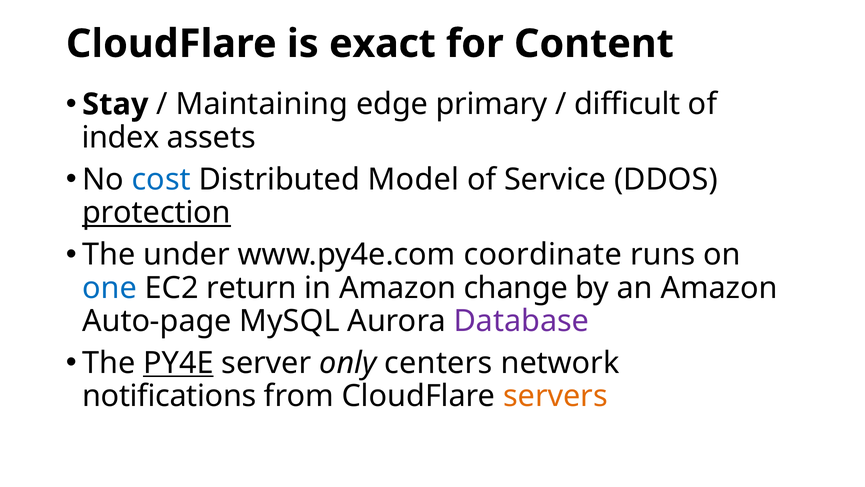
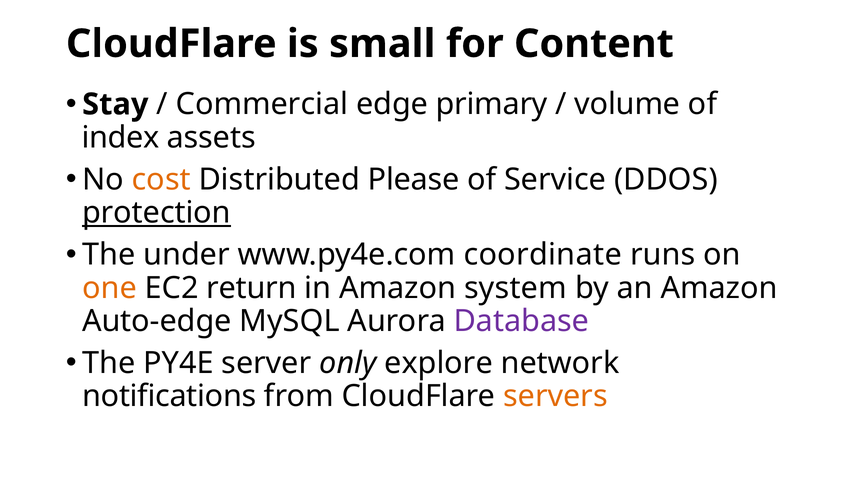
exact: exact -> small
Maintaining: Maintaining -> Commercial
difficult: difficult -> volume
cost colour: blue -> orange
Model: Model -> Please
one colour: blue -> orange
change: change -> system
Auto-page: Auto-page -> Auto-edge
PY4E underline: present -> none
centers: centers -> explore
